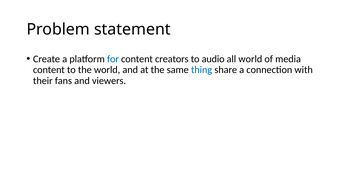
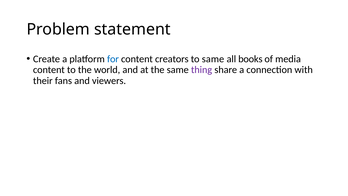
to audio: audio -> same
all world: world -> books
thing colour: blue -> purple
